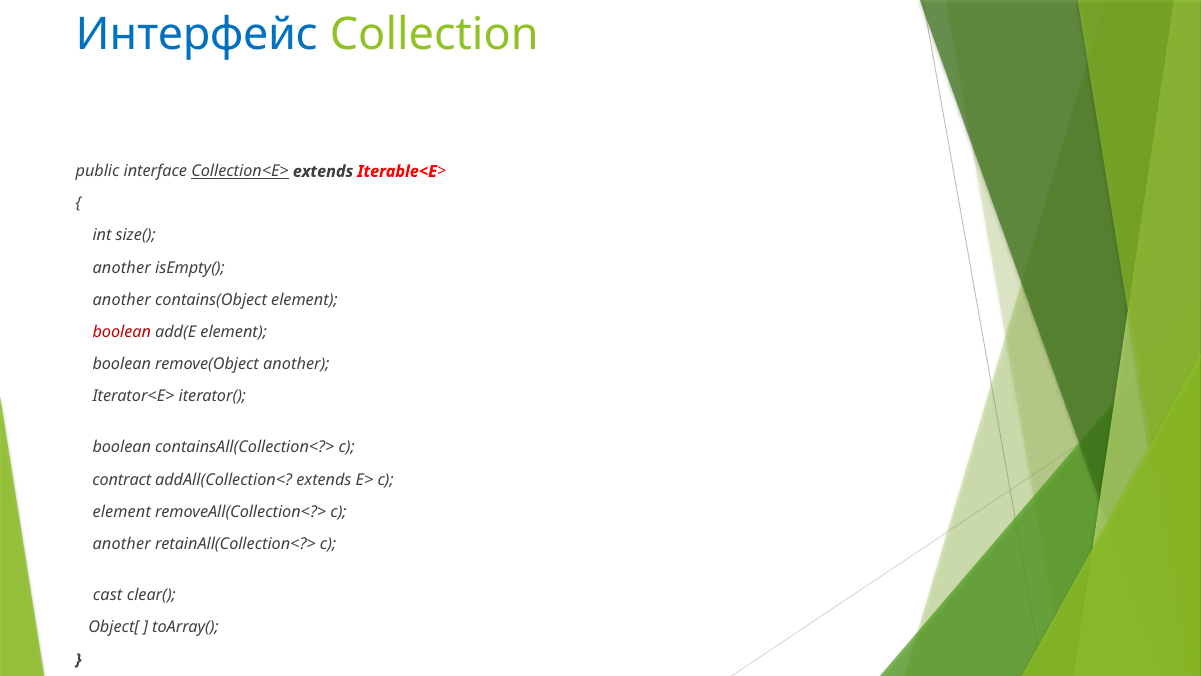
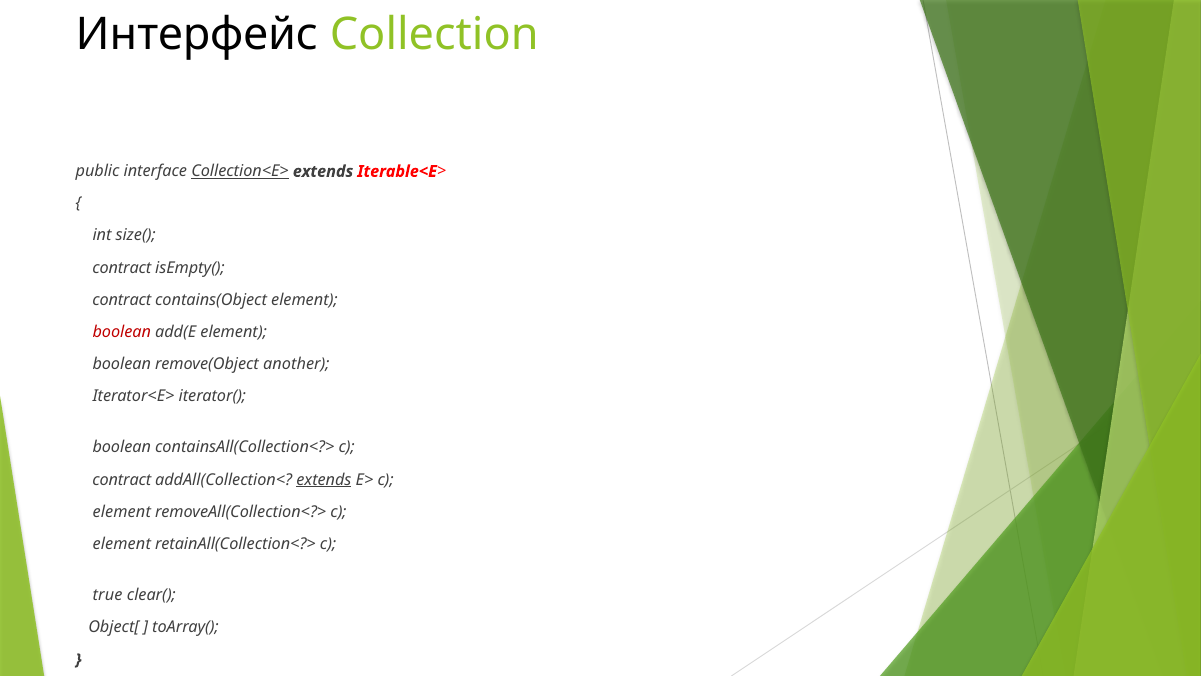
Интерфейс colour: blue -> black
another at (122, 267): another -> contract
another at (122, 300): another -> contract
extends at (324, 479) underline: none -> present
another at (122, 543): another -> element
cast: cast -> true
